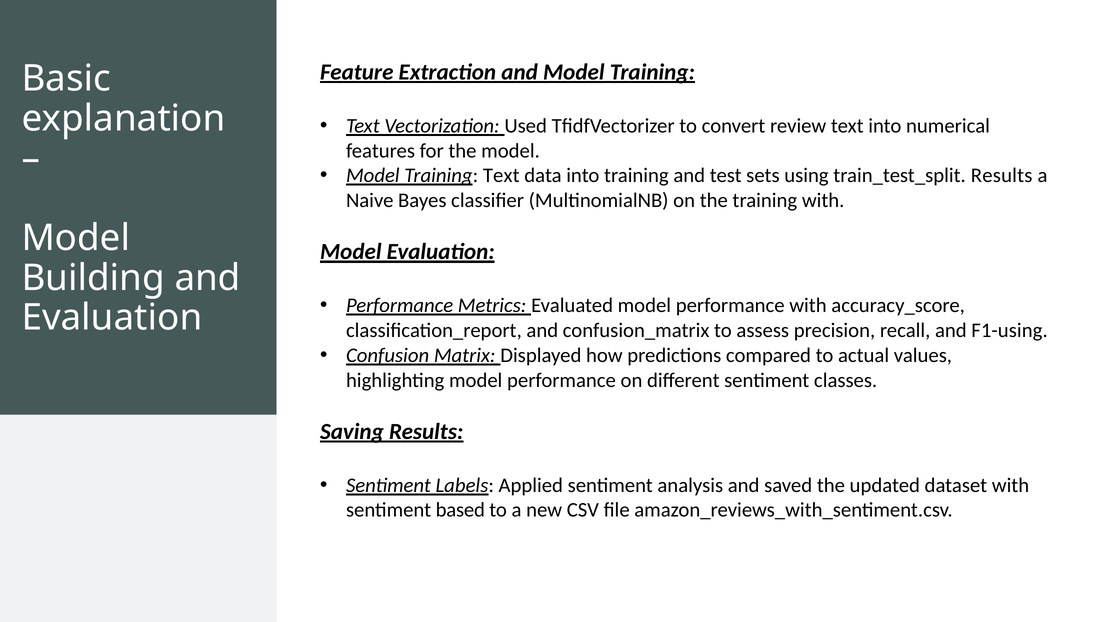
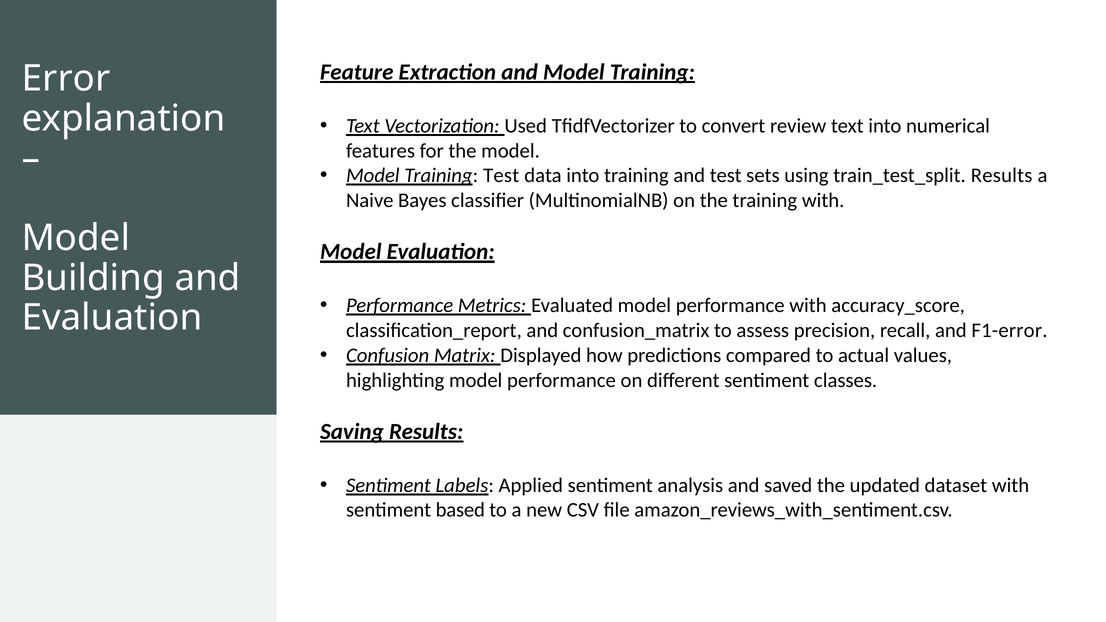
Basic: Basic -> Error
Training Text: Text -> Test
F1-using: F1-using -> F1-error
